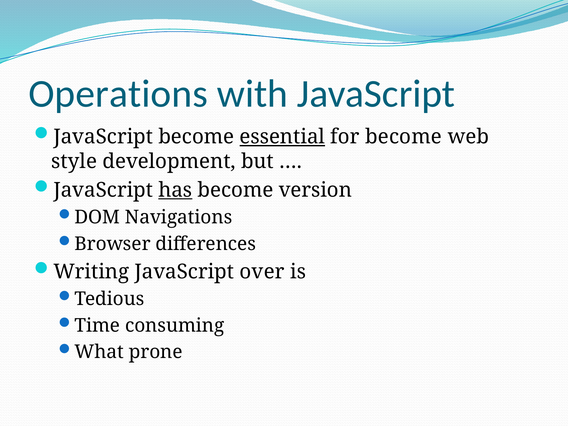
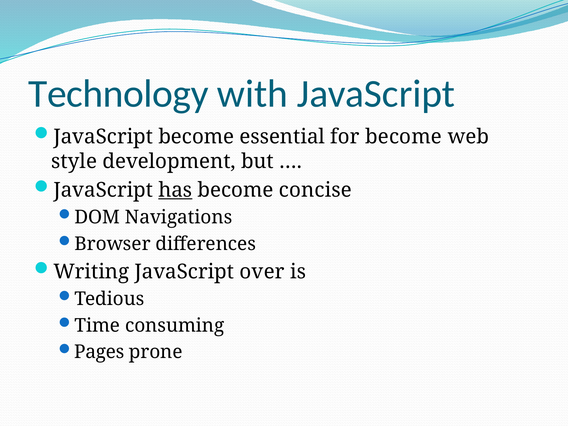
Operations: Operations -> Technology
essential underline: present -> none
version: version -> concise
What: What -> Pages
